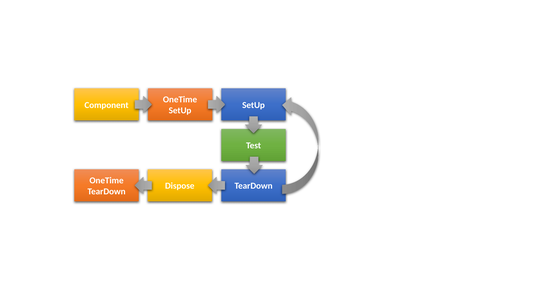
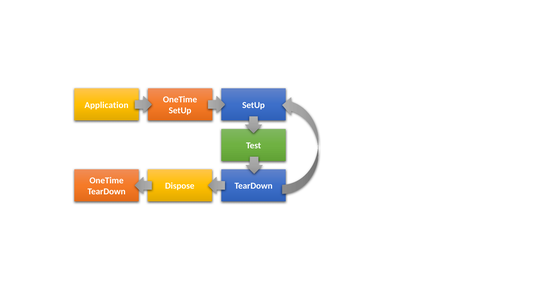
Component: Component -> Application
